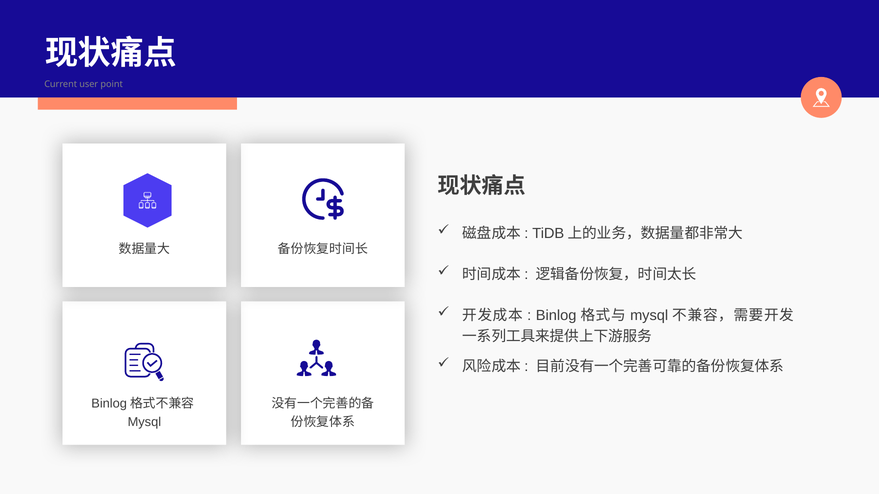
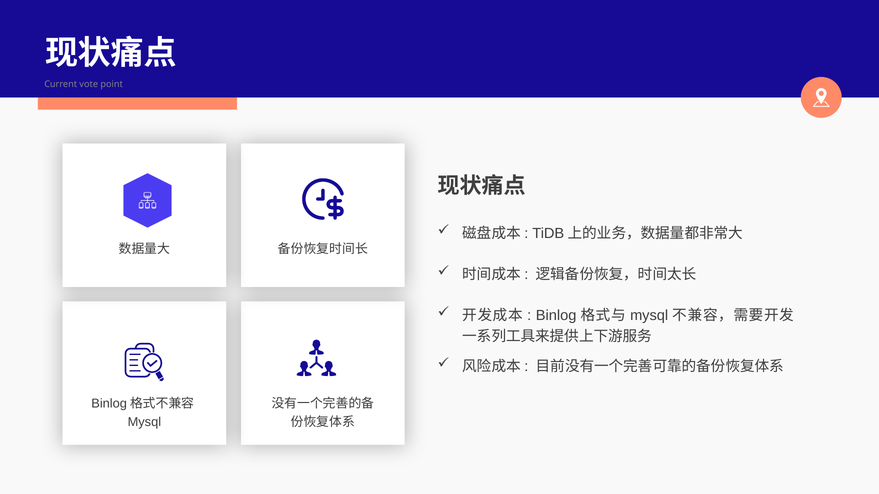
user: user -> vote
